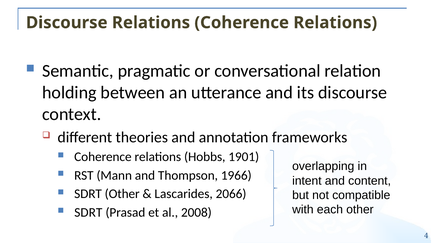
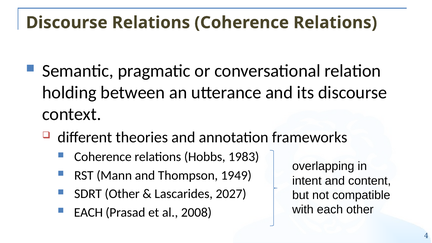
1901: 1901 -> 1983
1966: 1966 -> 1949
2066: 2066 -> 2027
SDRT at (88, 212): SDRT -> EACH
